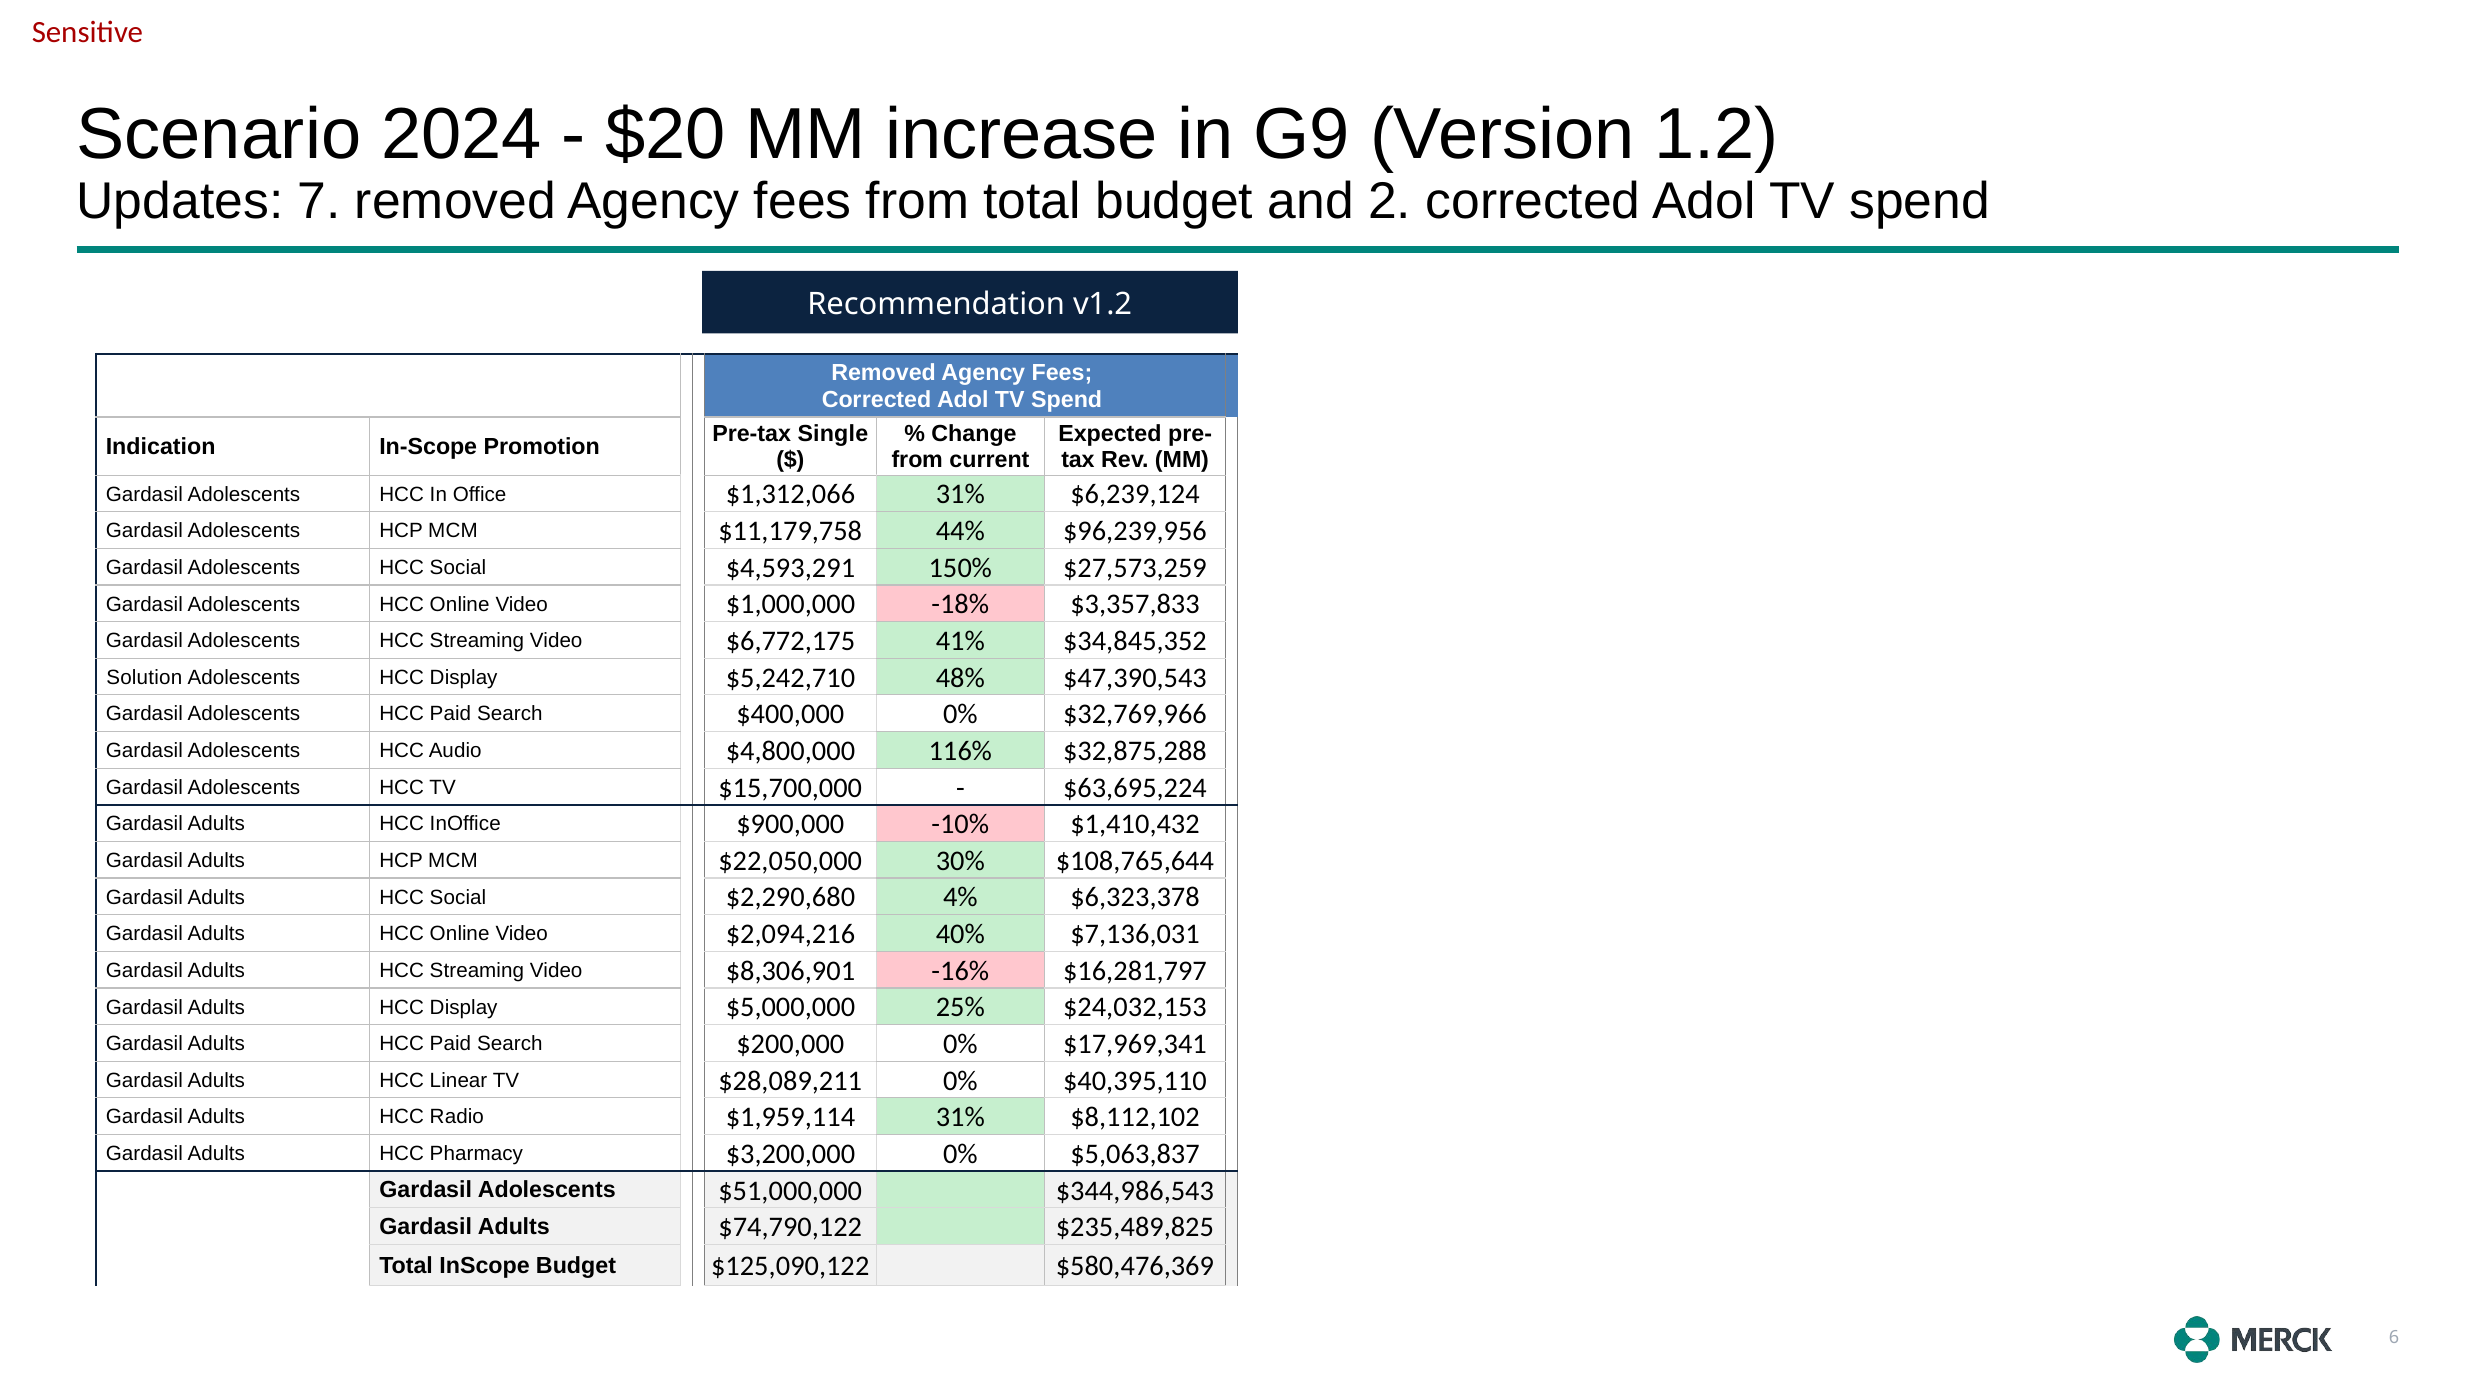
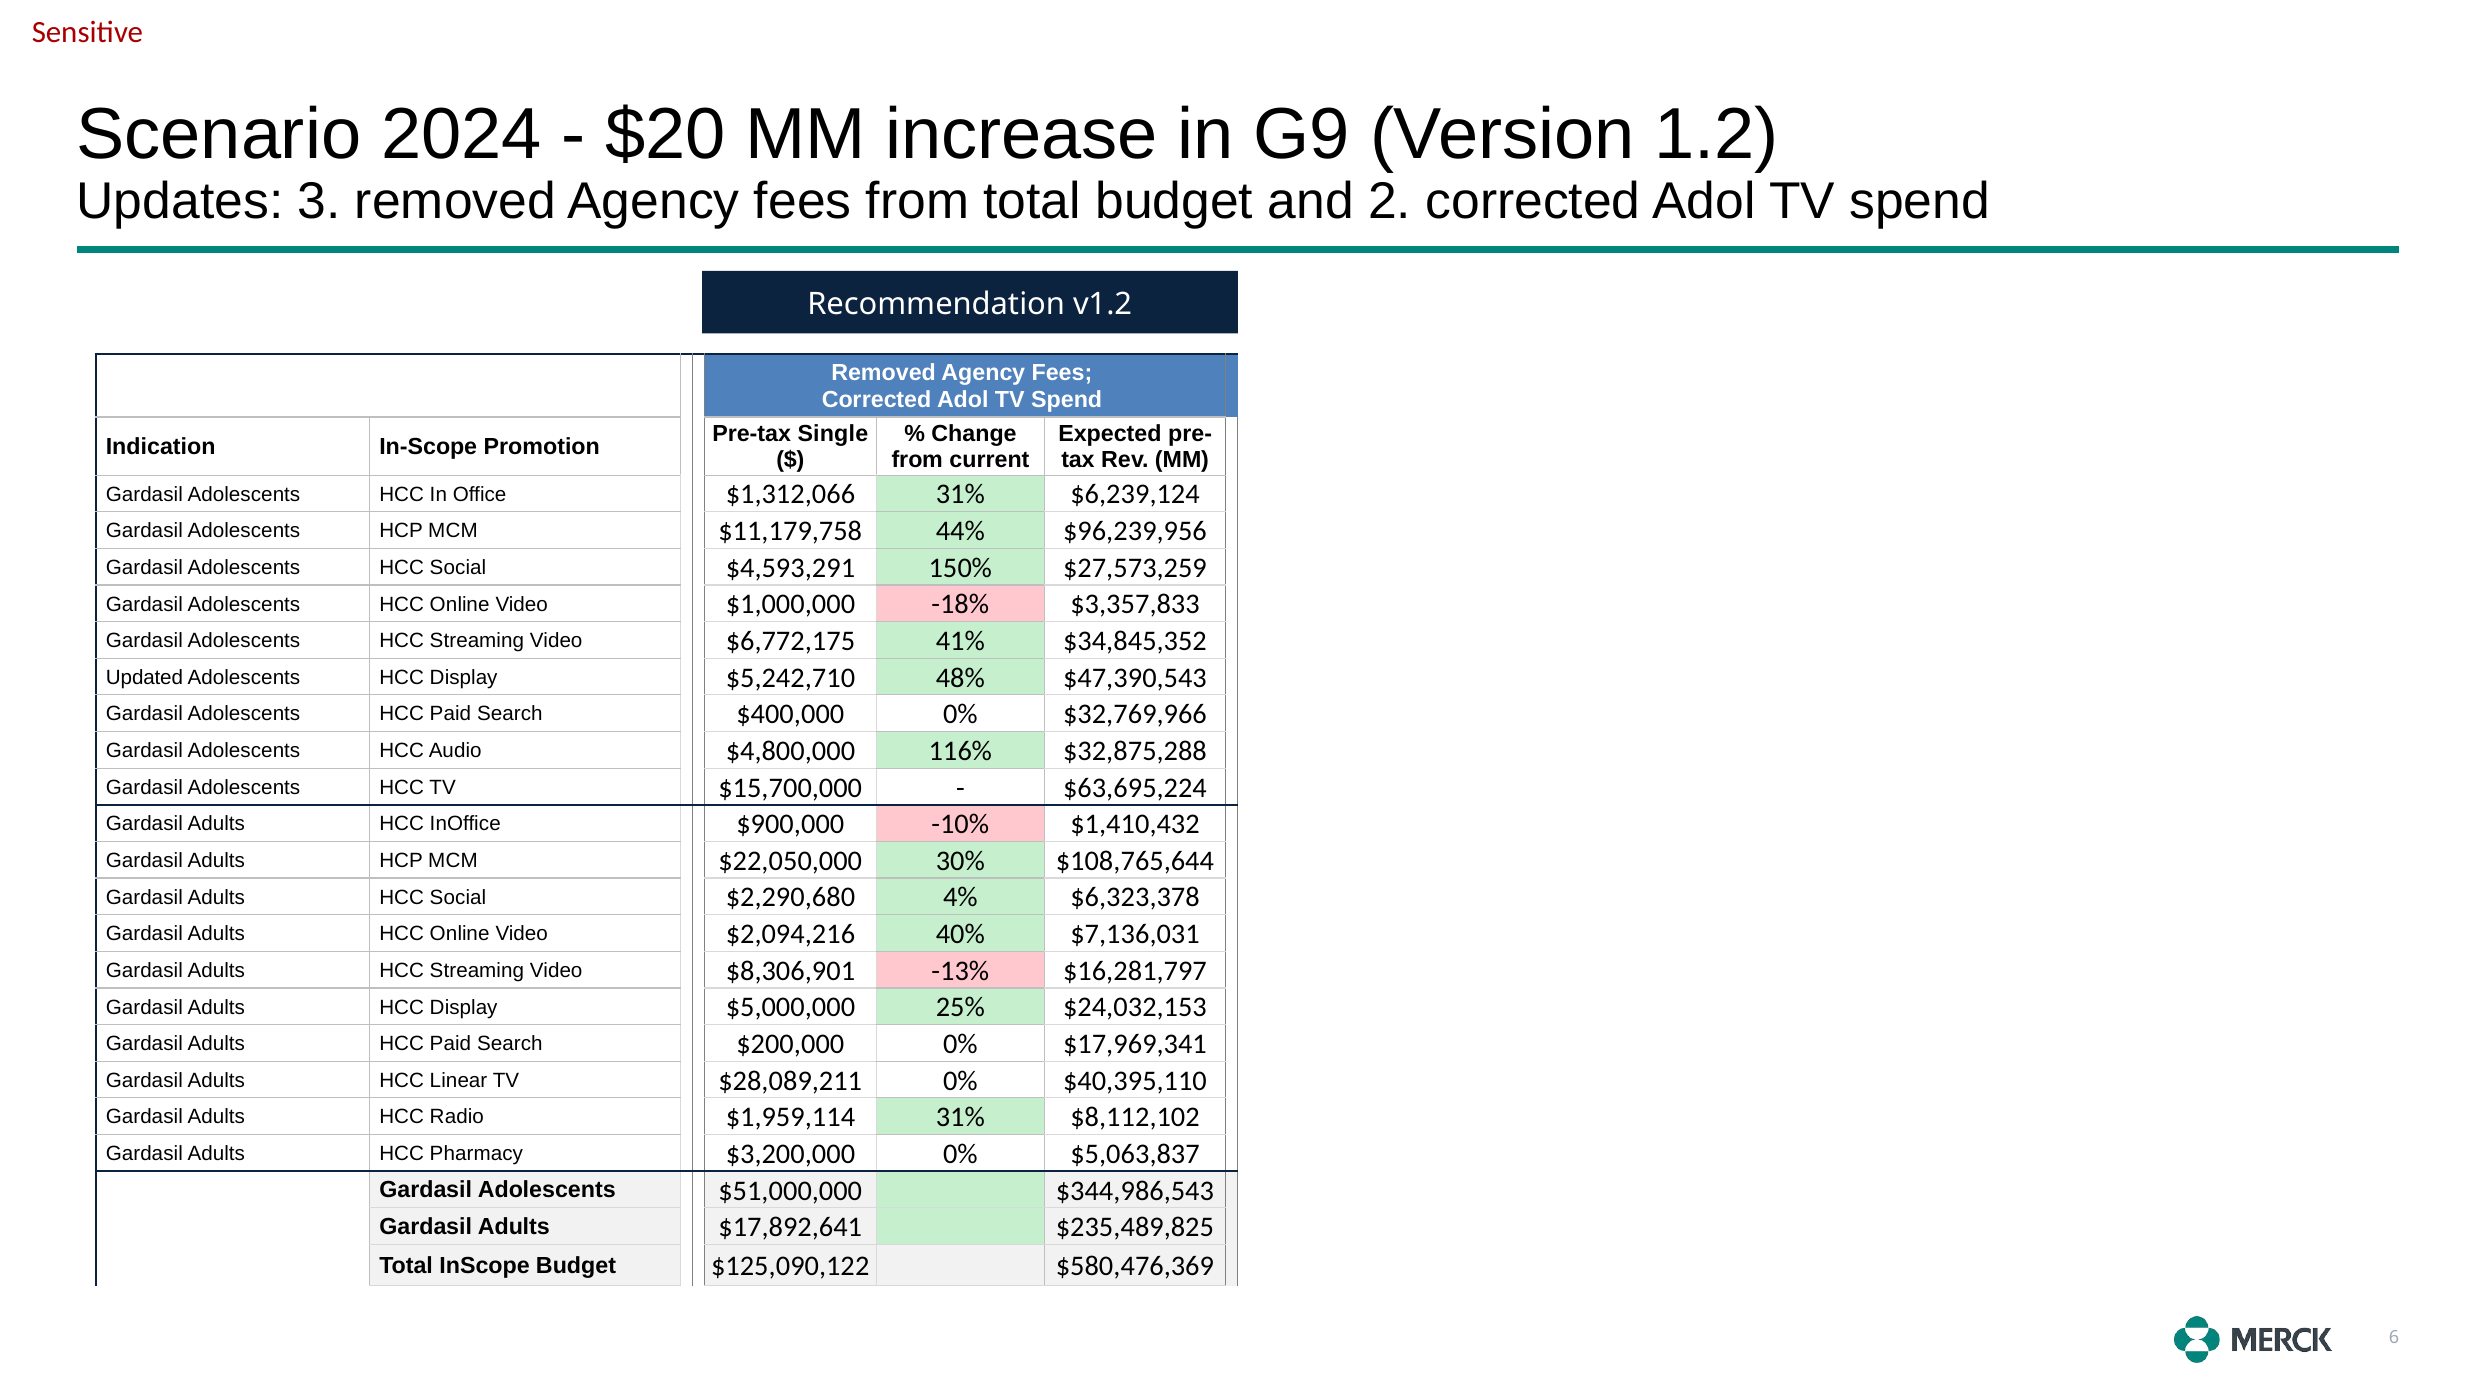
7: 7 -> 3
Solution: Solution -> Updated
-16%: -16% -> -13%
$74,790,122: $74,790,122 -> $17,892,641
